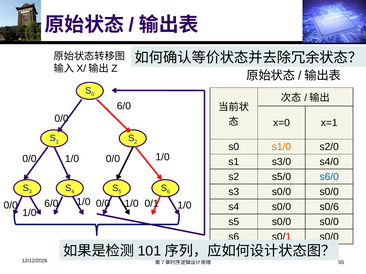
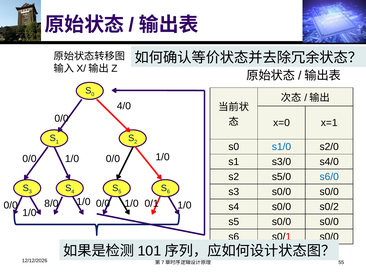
6/0 at (124, 106): 6/0 -> 4/0
s1/0 colour: orange -> blue
6/0 at (51, 204): 6/0 -> 8/0
s0/6: s0/6 -> s0/2
